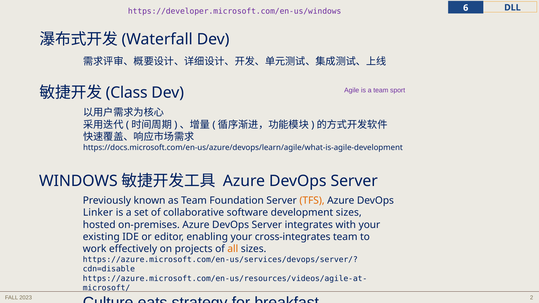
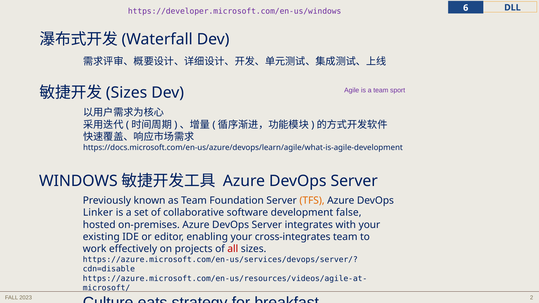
Class at (127, 93): Class -> Sizes
development sizes: sizes -> false
all colour: orange -> red
